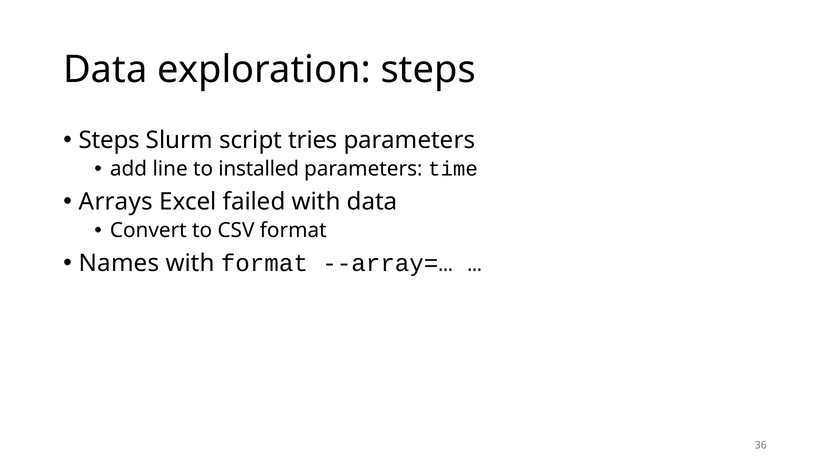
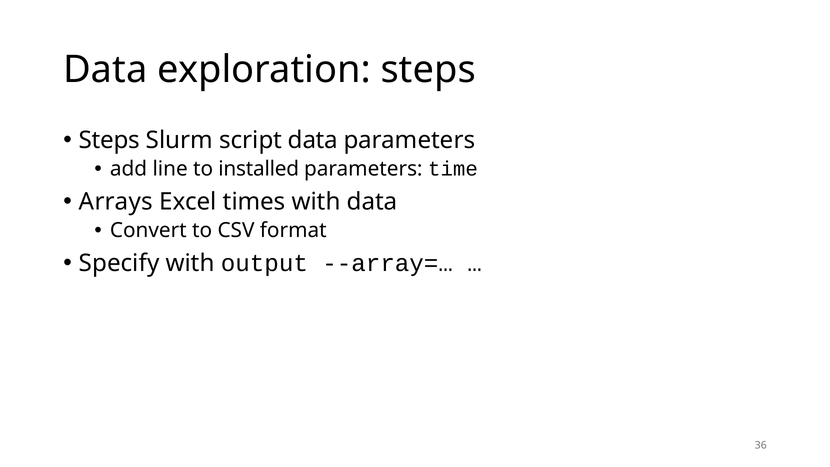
script tries: tries -> data
failed: failed -> times
Names: Names -> Specify
with format: format -> output
